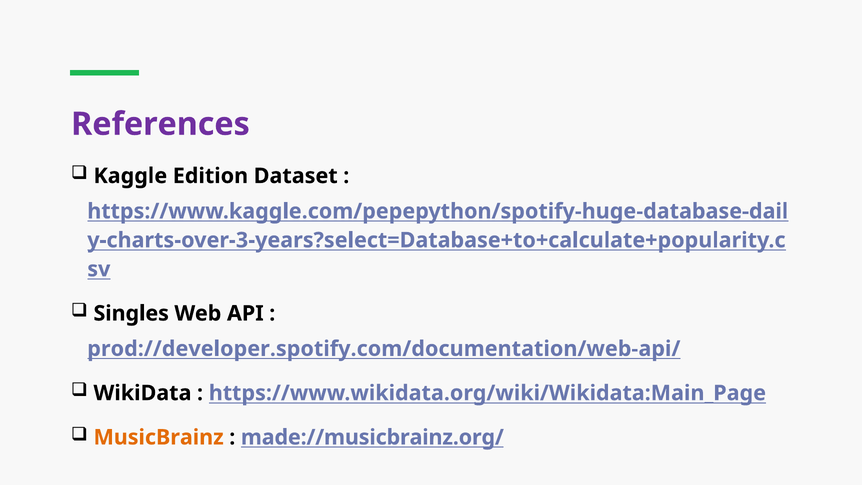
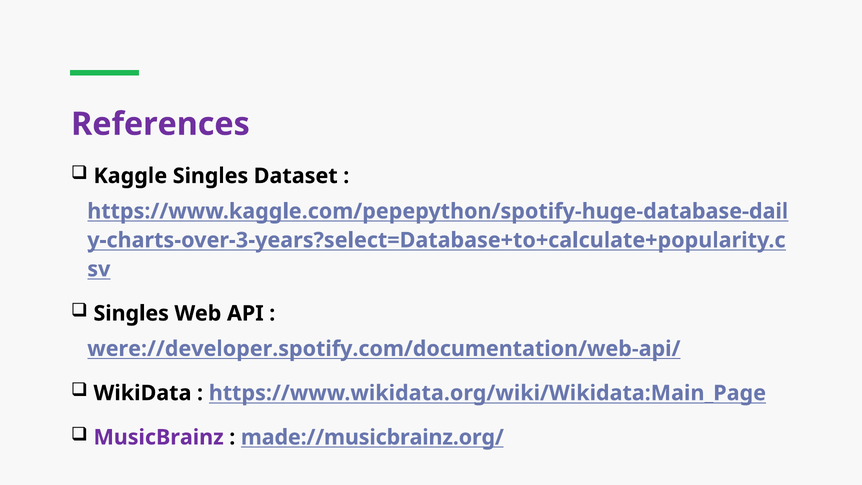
Kaggle Edition: Edition -> Singles
prod://developer.spotify.com/documentation/web-api/: prod://developer.spotify.com/documentation/web-api/ -> were://developer.spotify.com/documentation/web-api/
MusicBrainz colour: orange -> purple
